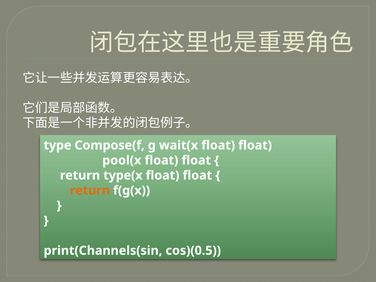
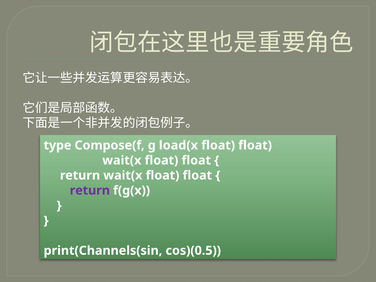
wait(x: wait(x -> load(x
pool(x at (122, 160): pool(x -> wait(x
return type(x: type(x -> wait(x
return at (90, 190) colour: orange -> purple
